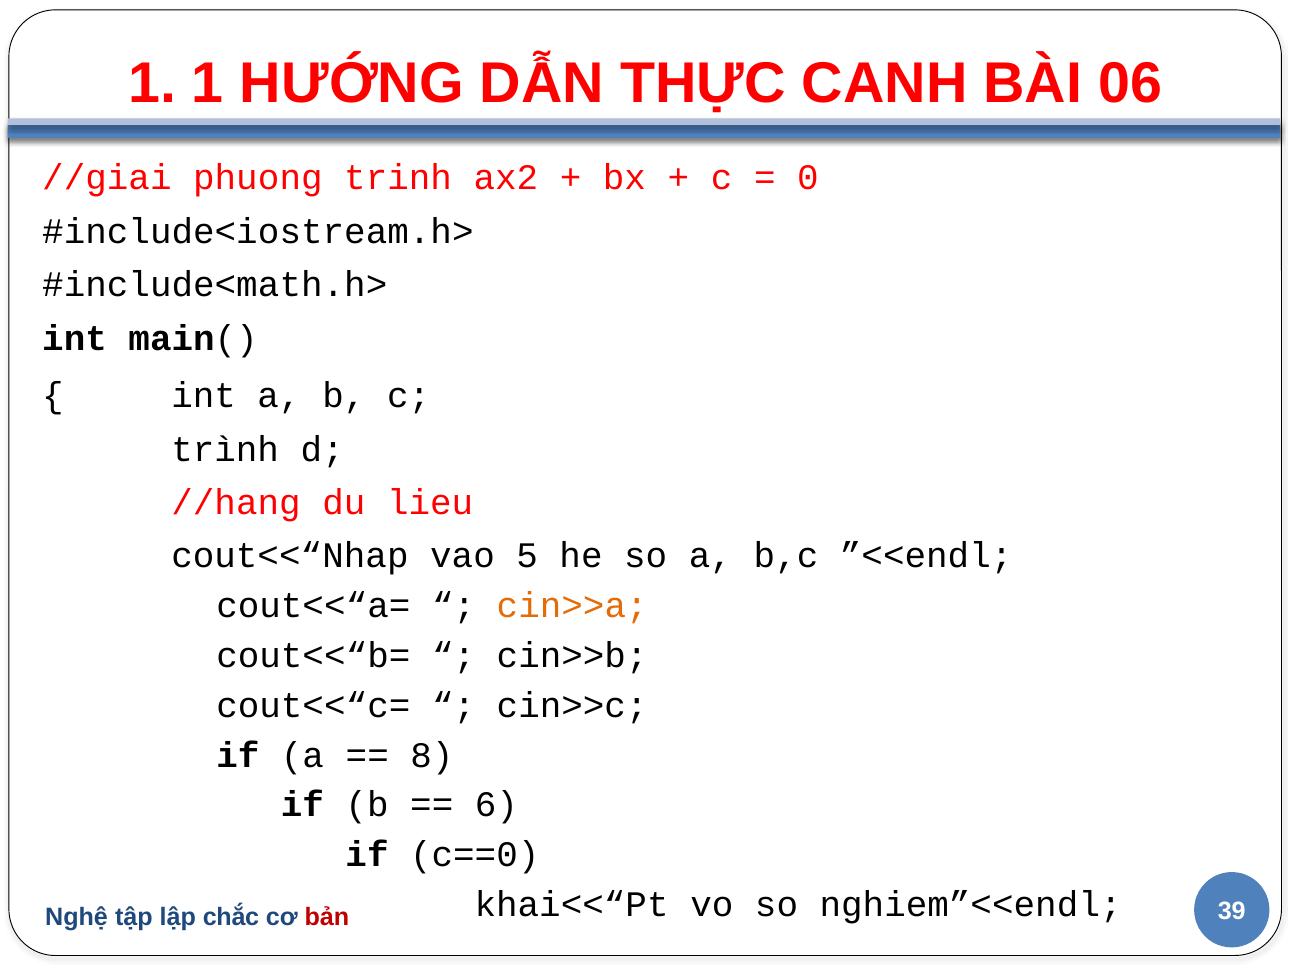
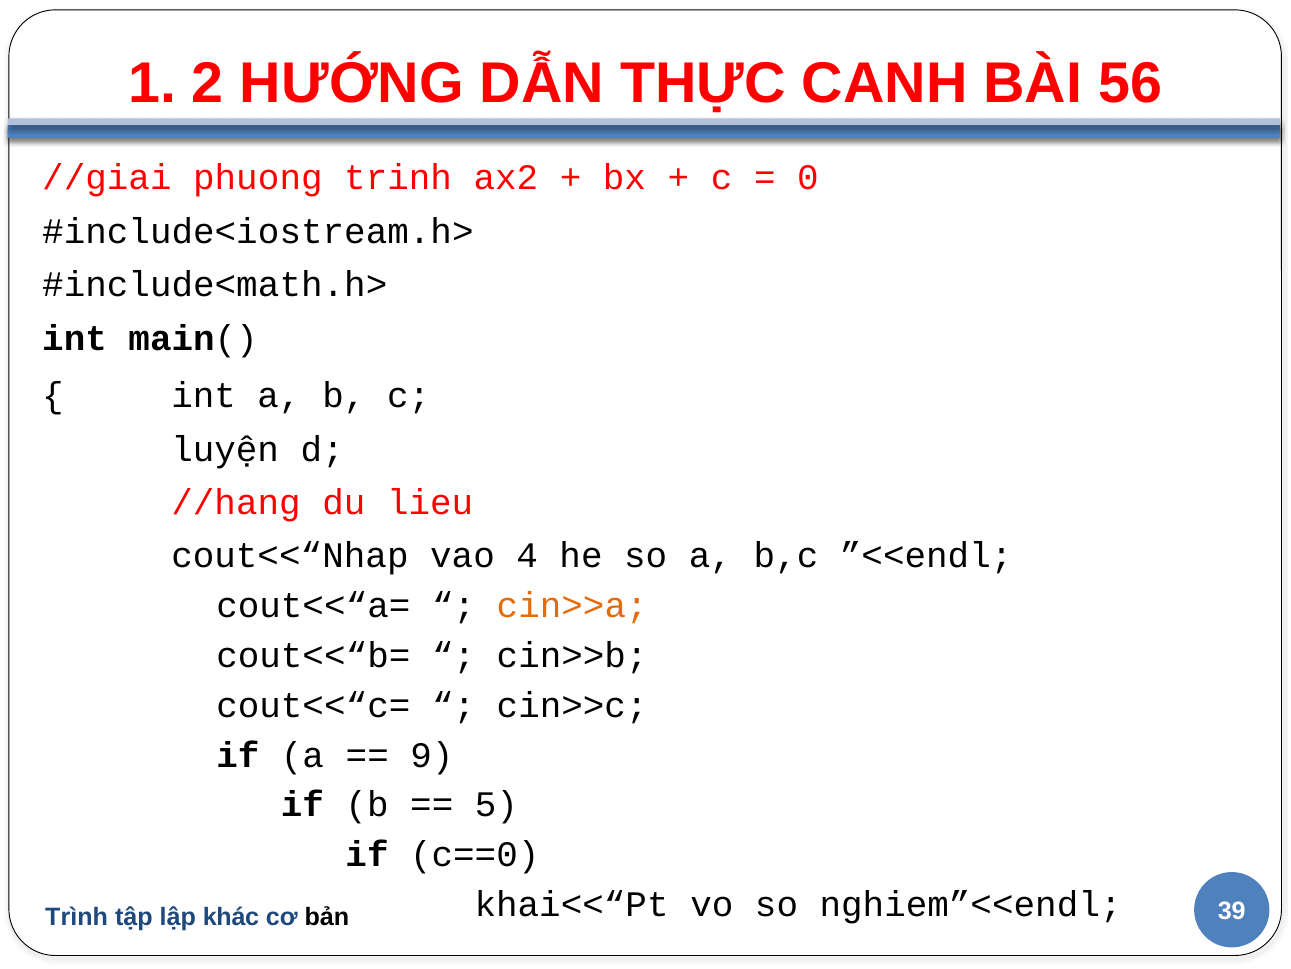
1 1: 1 -> 2
06: 06 -> 56
trình: trình -> luyện
5: 5 -> 4
8: 8 -> 9
6: 6 -> 5
Nghệ: Nghệ -> Trình
chắc: chắc -> khác
bản colour: red -> black
